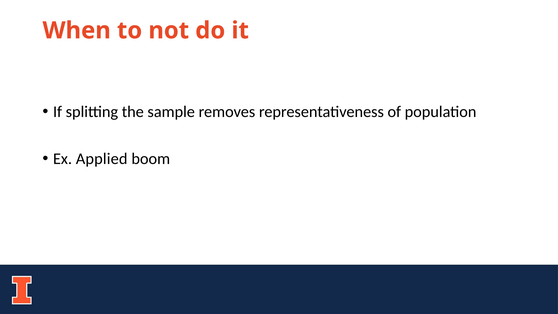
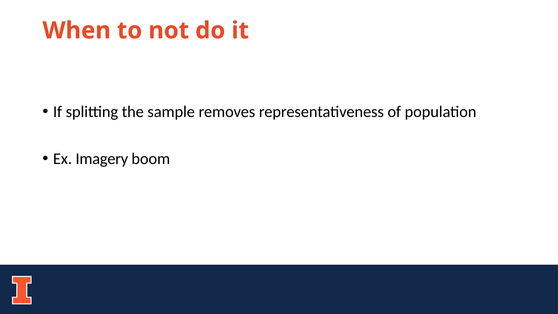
Applied: Applied -> Imagery
